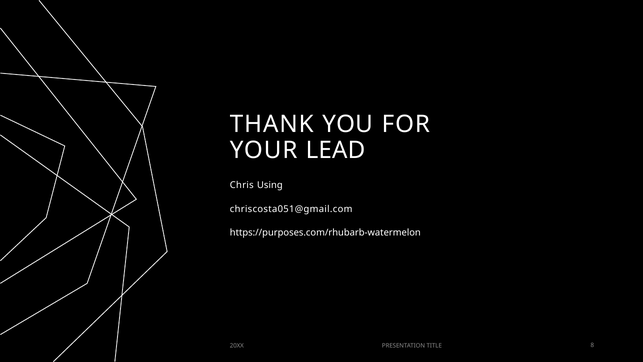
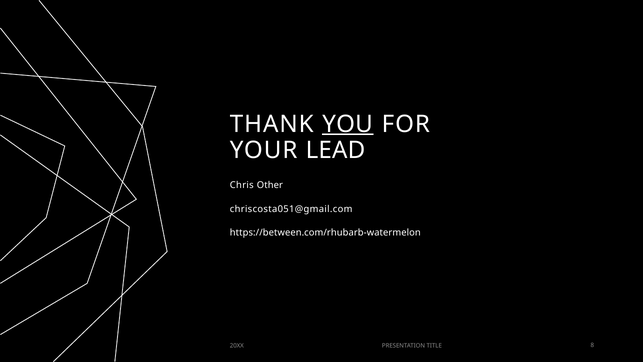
YOU underline: none -> present
Using: Using -> Other
https://purposes.com/rhubarb-watermelon: https://purposes.com/rhubarb-watermelon -> https://between.com/rhubarb-watermelon
